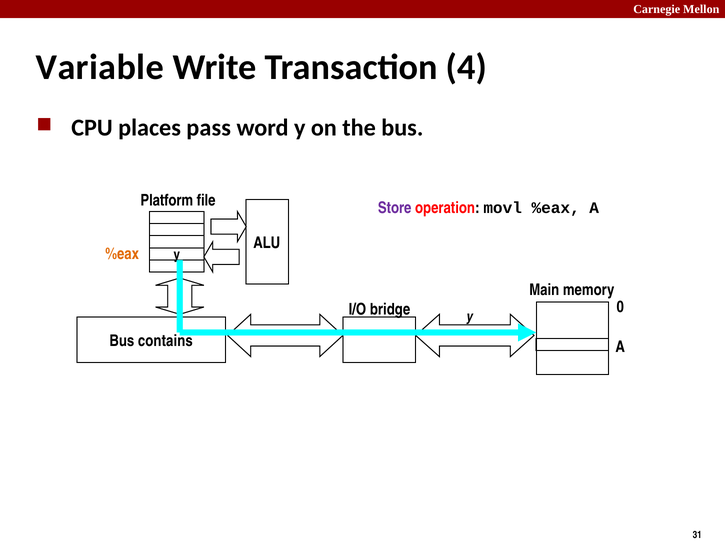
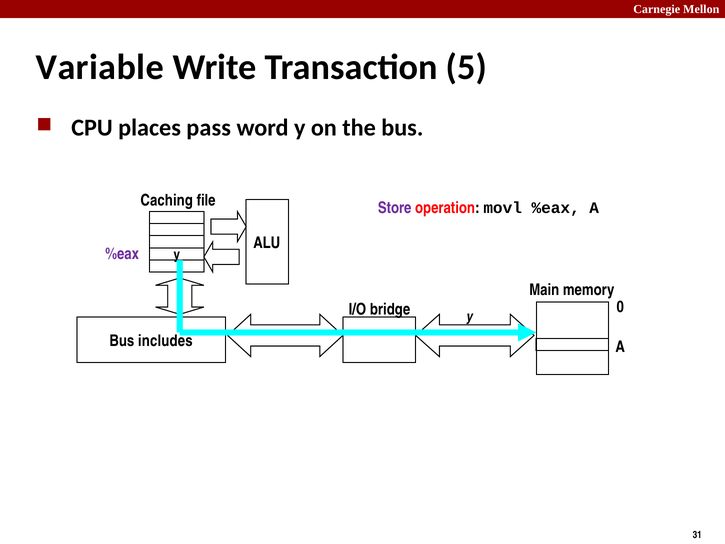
4: 4 -> 5
Platform: Platform -> Caching
%eax at (122, 254) colour: orange -> purple
contains: contains -> includes
